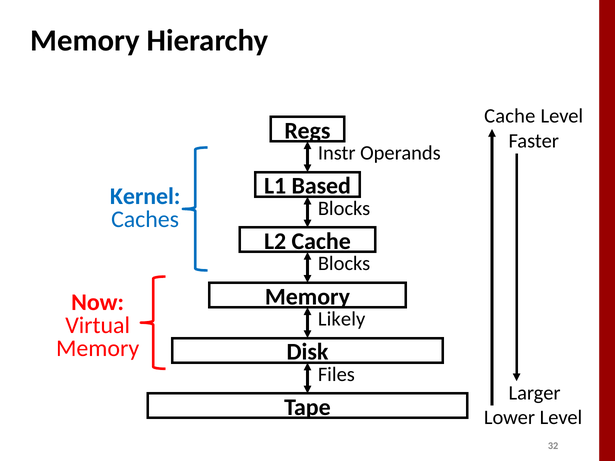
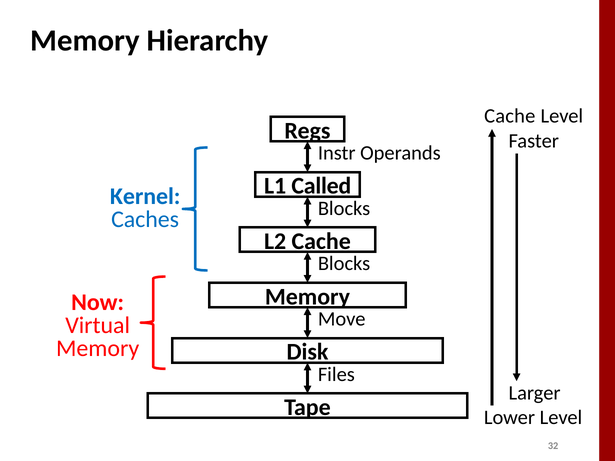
Based: Based -> Called
Likely: Likely -> Move
